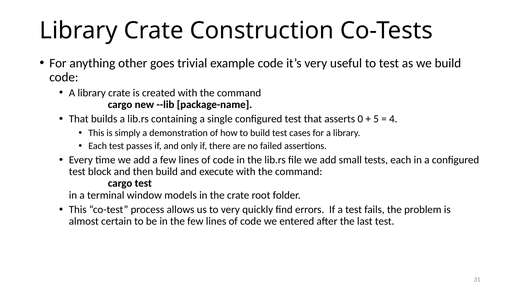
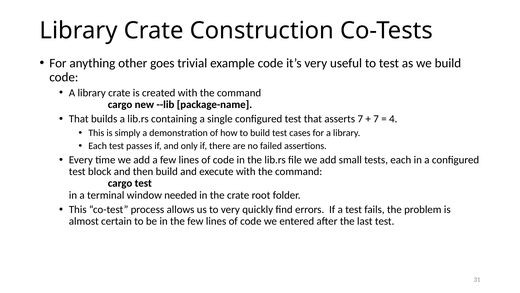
asserts 0: 0 -> 7
5 at (376, 119): 5 -> 7
models: models -> needed
